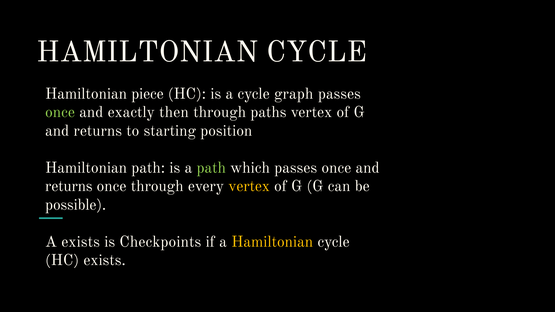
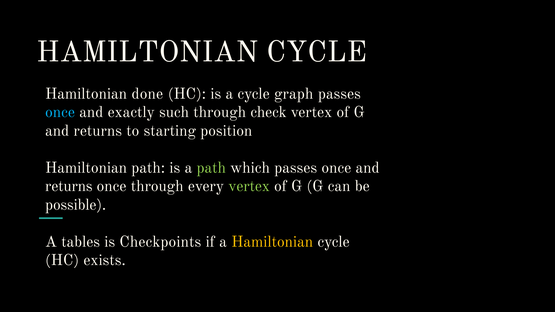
piece: piece -> done
once at (60, 112) colour: light green -> light blue
then: then -> such
paths: paths -> check
vertex at (249, 186) colour: yellow -> light green
A exists: exists -> tables
